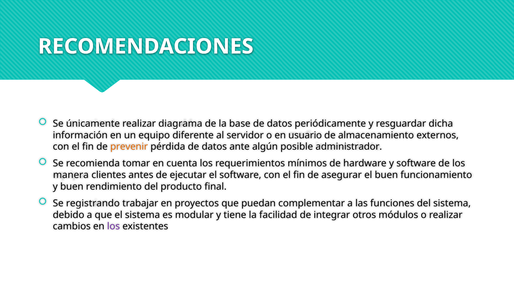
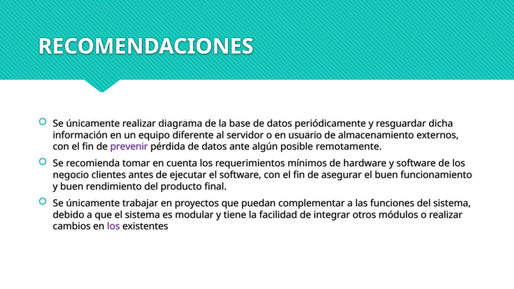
prevenir colour: orange -> purple
administrador: administrador -> remotamente
manera: manera -> negocio
registrando at (93, 203): registrando -> únicamente
